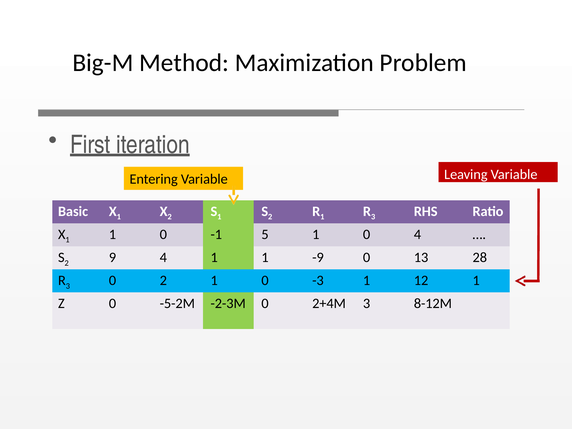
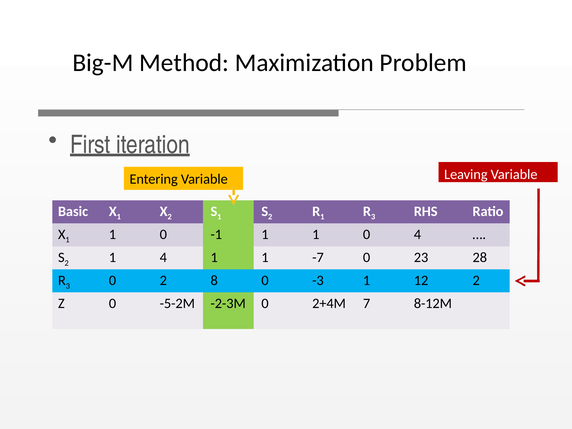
-1 5: 5 -> 1
2 9: 9 -> 1
-9: -9 -> -7
13: 13 -> 23
2 1: 1 -> 8
12 1: 1 -> 2
2+4M 3: 3 -> 7
